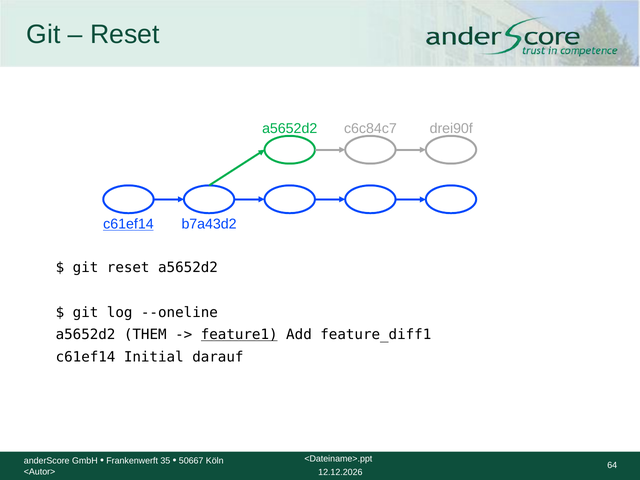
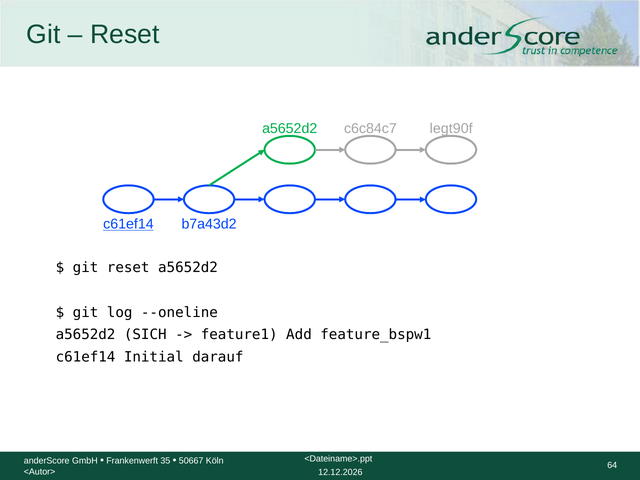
drei90f: drei90f -> legt90f
THEM: THEM -> SICH
feature1 underline: present -> none
feature_diff1: feature_diff1 -> feature_bspw1
